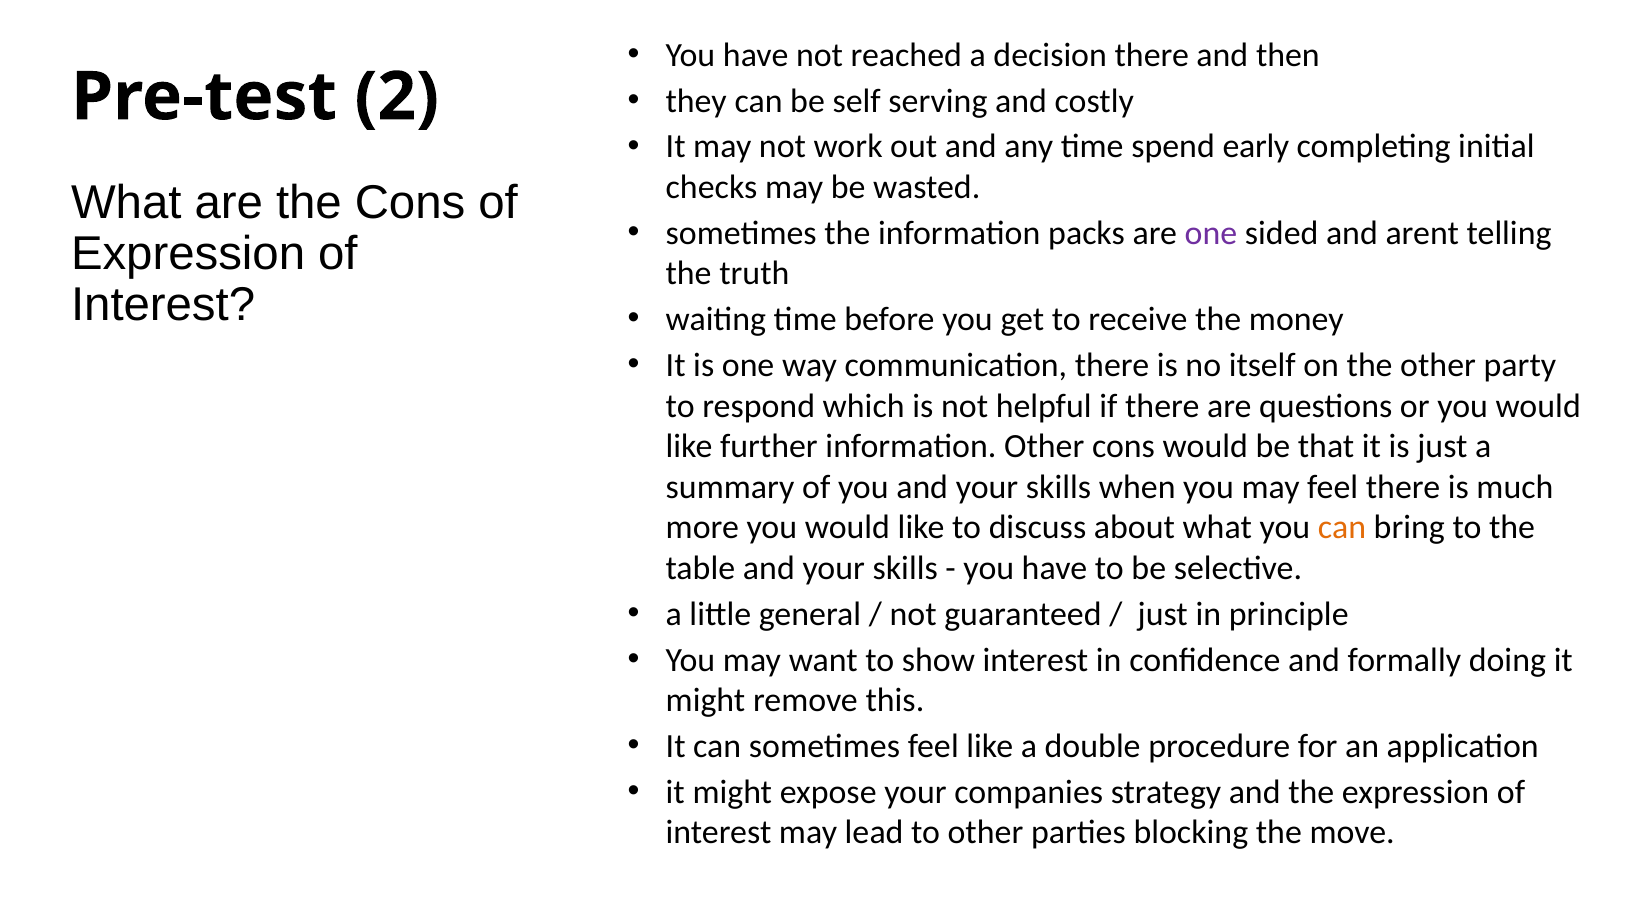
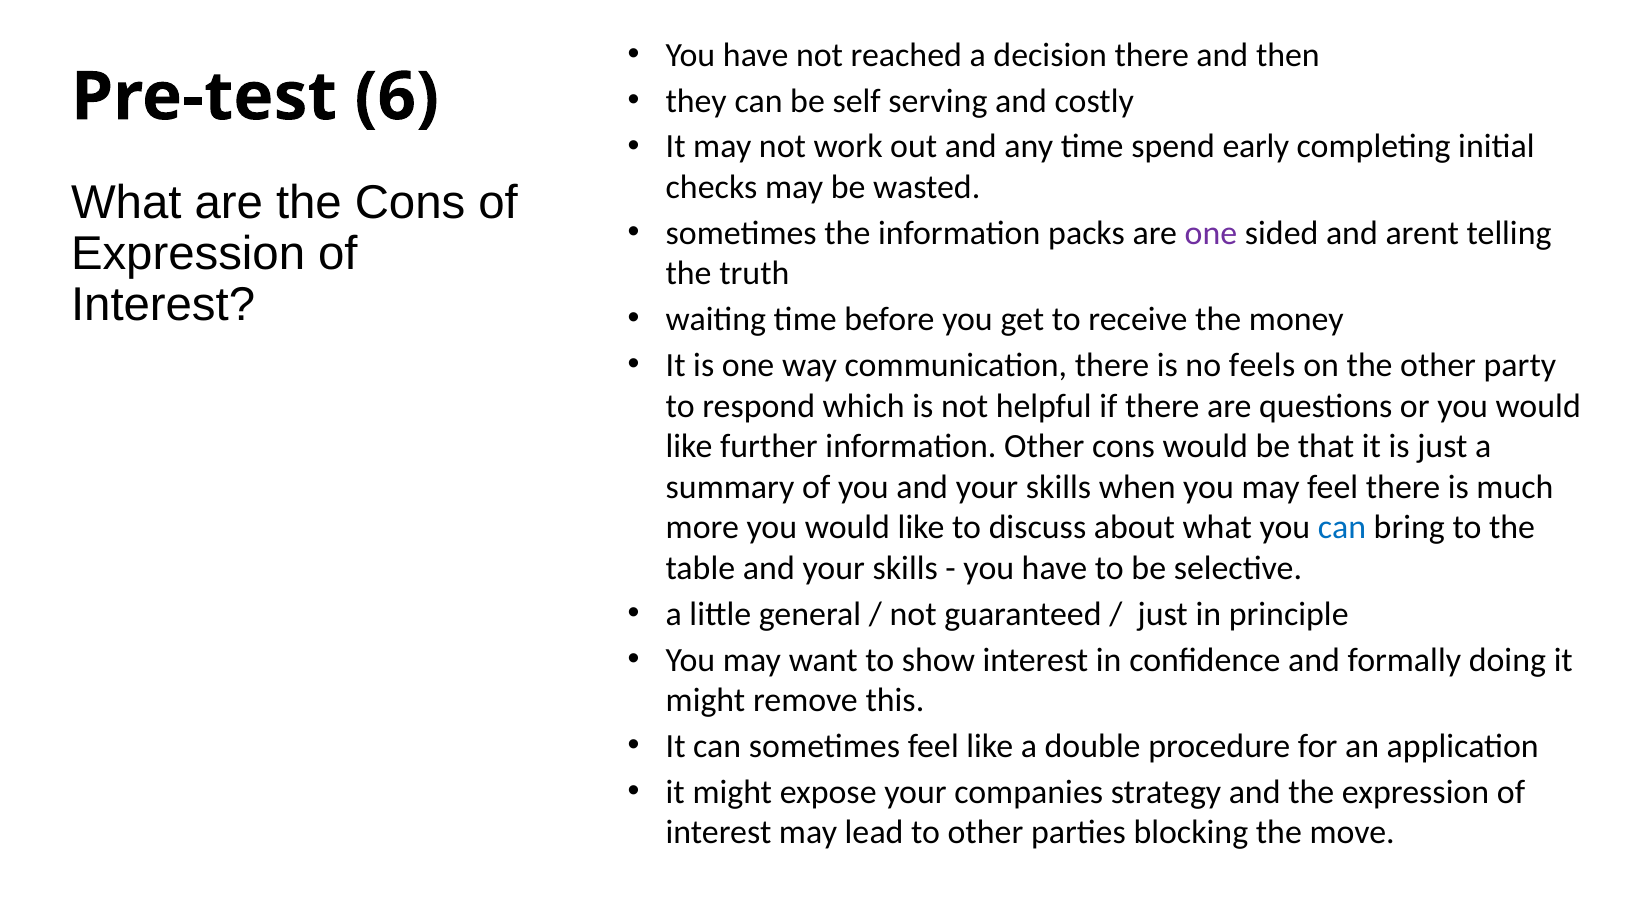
2: 2 -> 6
itself: itself -> feels
can at (1342, 528) colour: orange -> blue
